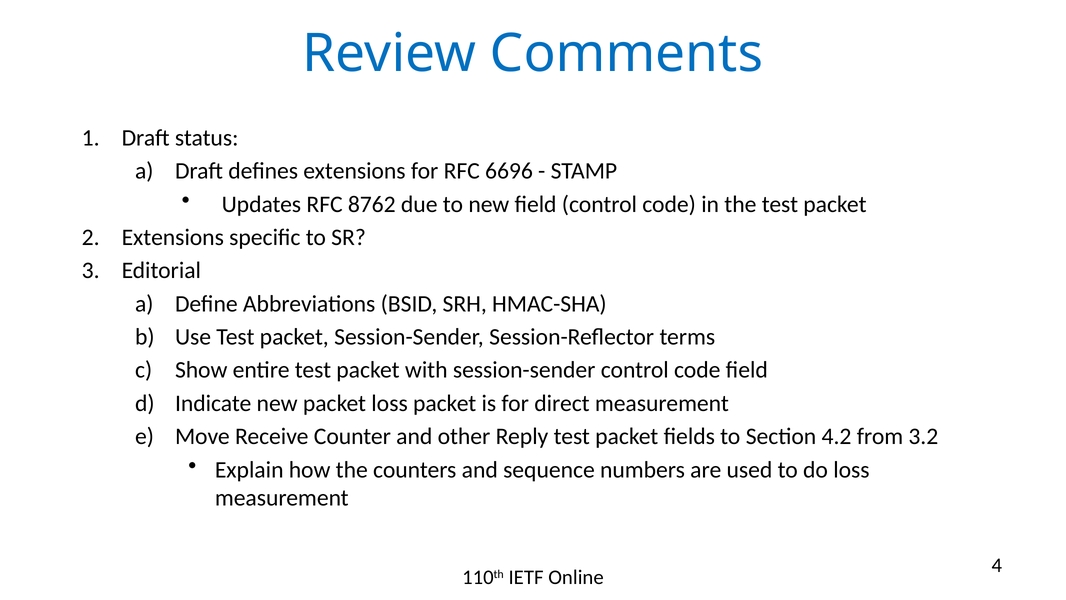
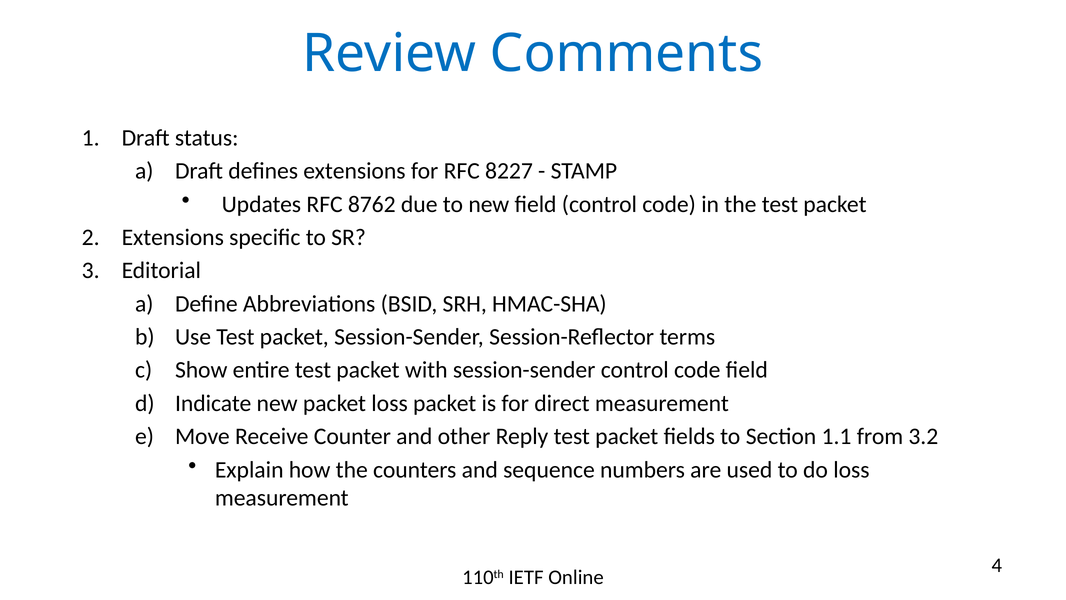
6696: 6696 -> 8227
4.2: 4.2 -> 1.1
